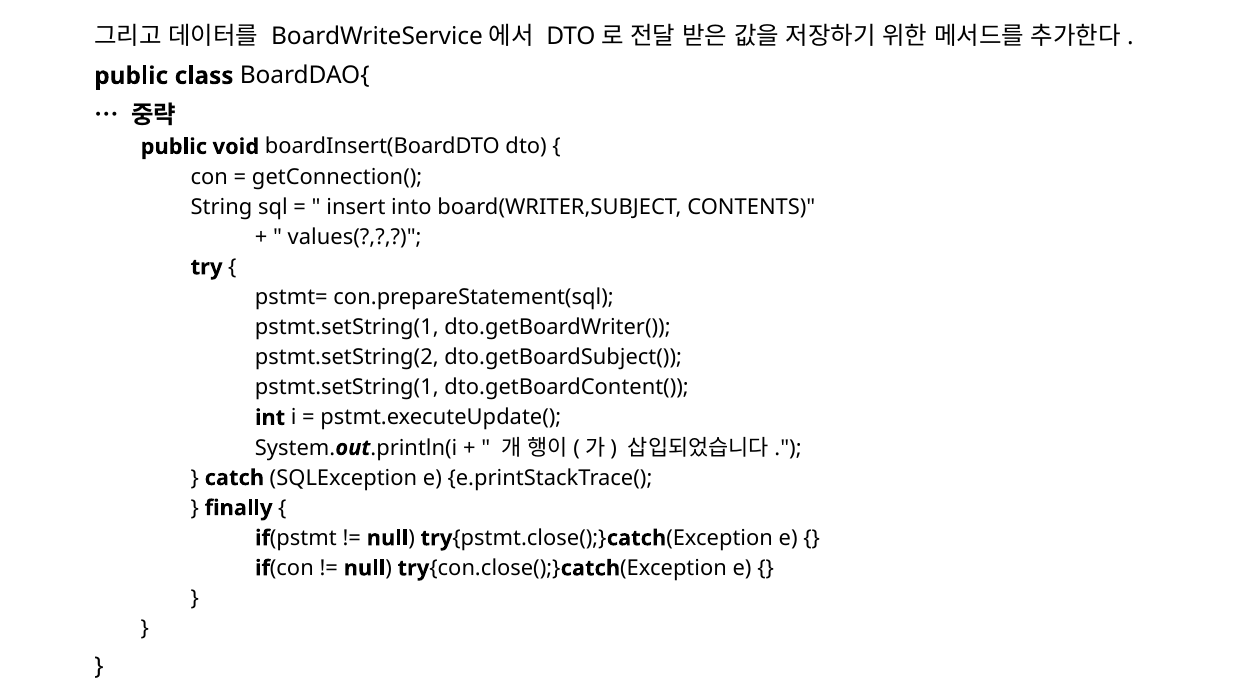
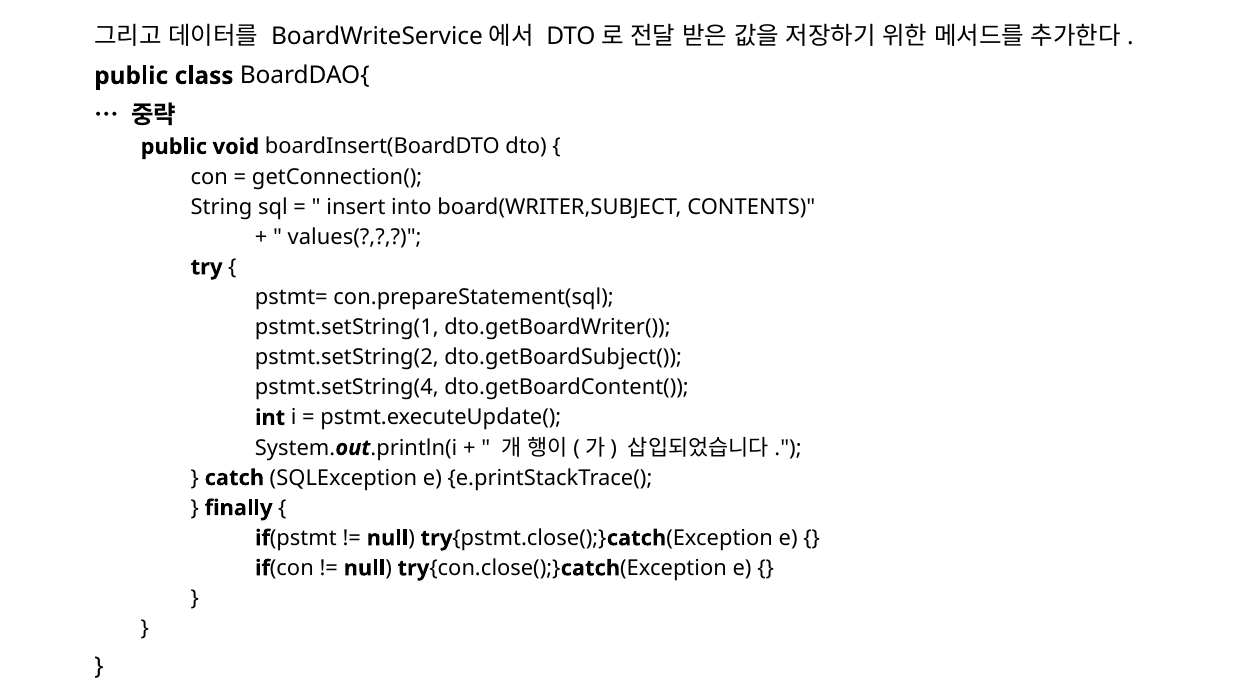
pstmt.setString(1 at (347, 387): pstmt.setString(1 -> pstmt.setString(4
